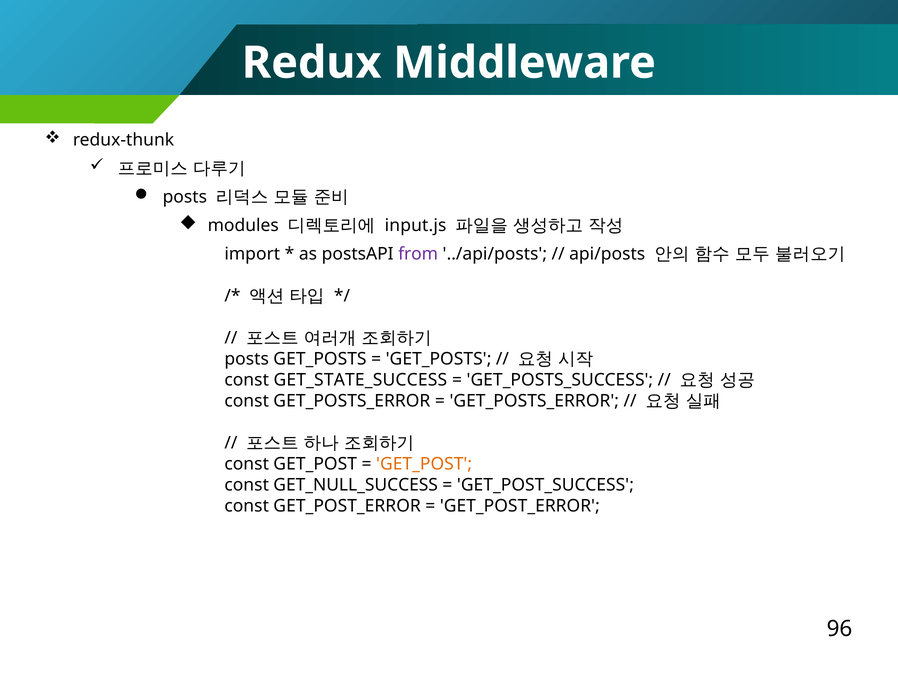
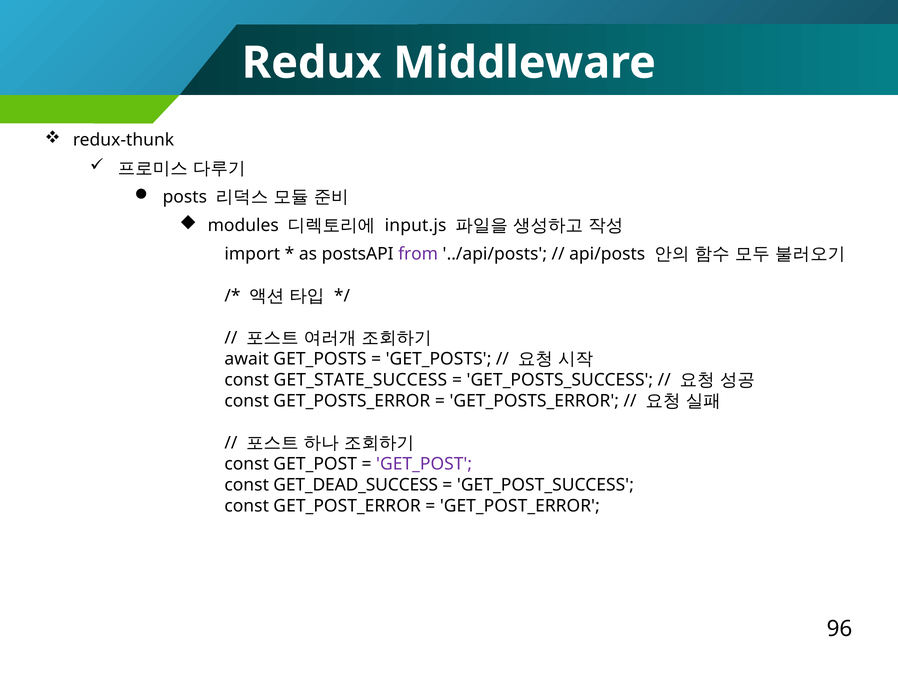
posts at (247, 359): posts -> await
GET_POST at (424, 464) colour: orange -> purple
GET_NULL_SUCCESS: GET_NULL_SUCCESS -> GET_DEAD_SUCCESS
